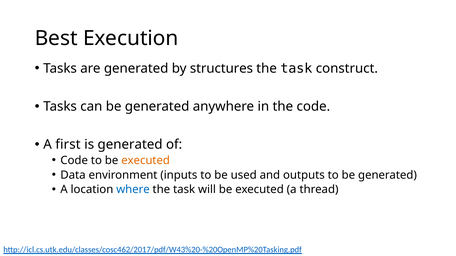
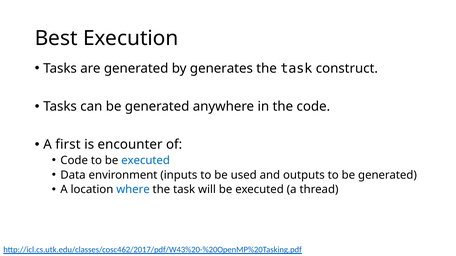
structures: structures -> generates
is generated: generated -> encounter
executed at (146, 161) colour: orange -> blue
